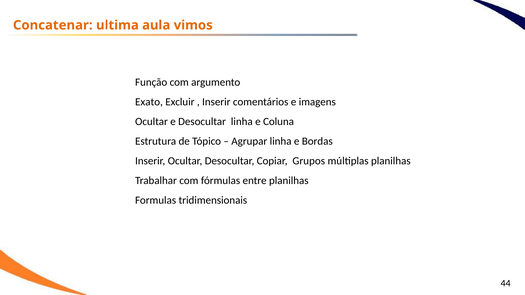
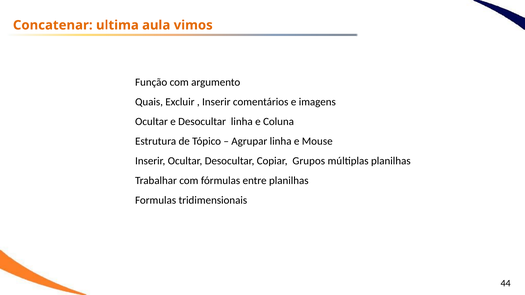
Exato: Exato -> Quais
Bordas: Bordas -> Mouse
